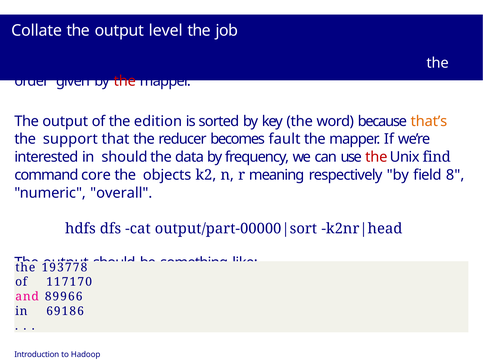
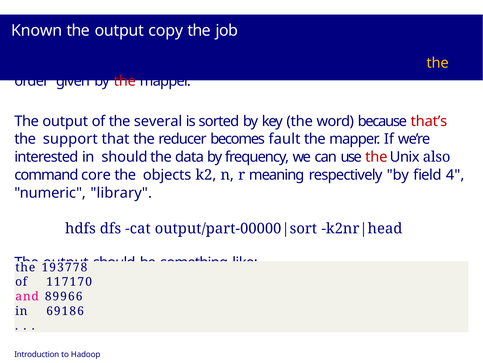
Collate: Collate -> Known
level: level -> copy
the at (438, 63) colour: white -> yellow
edition: edition -> several
that’s colour: orange -> red
find: find -> also
8: 8 -> 4
overall: overall -> library
